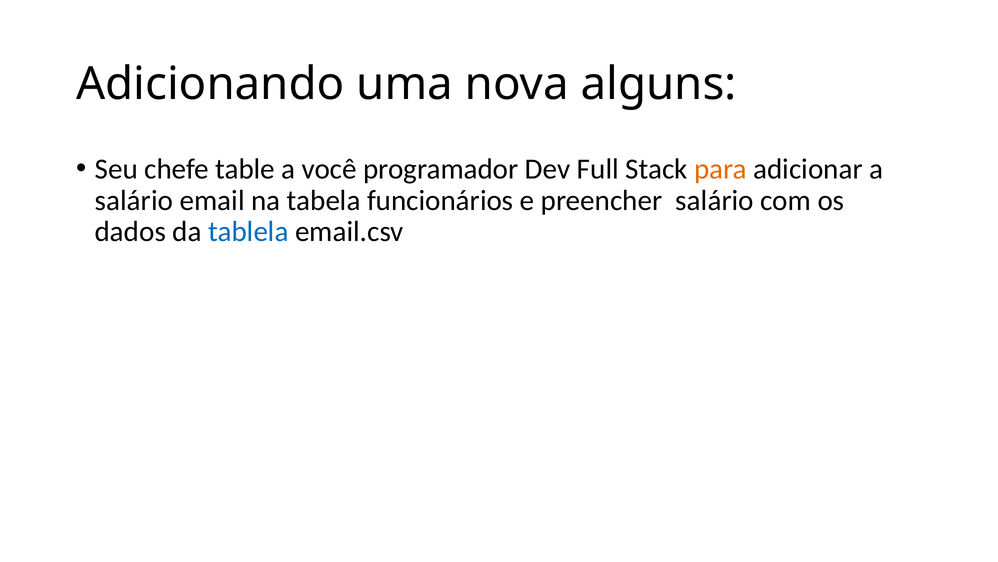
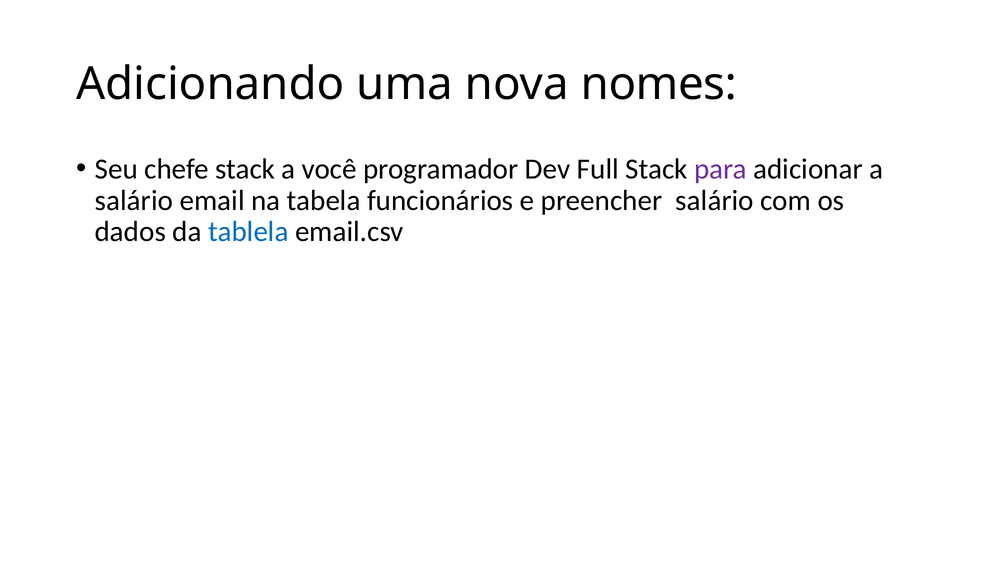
alguns: alguns -> nomes
chefe table: table -> stack
para colour: orange -> purple
